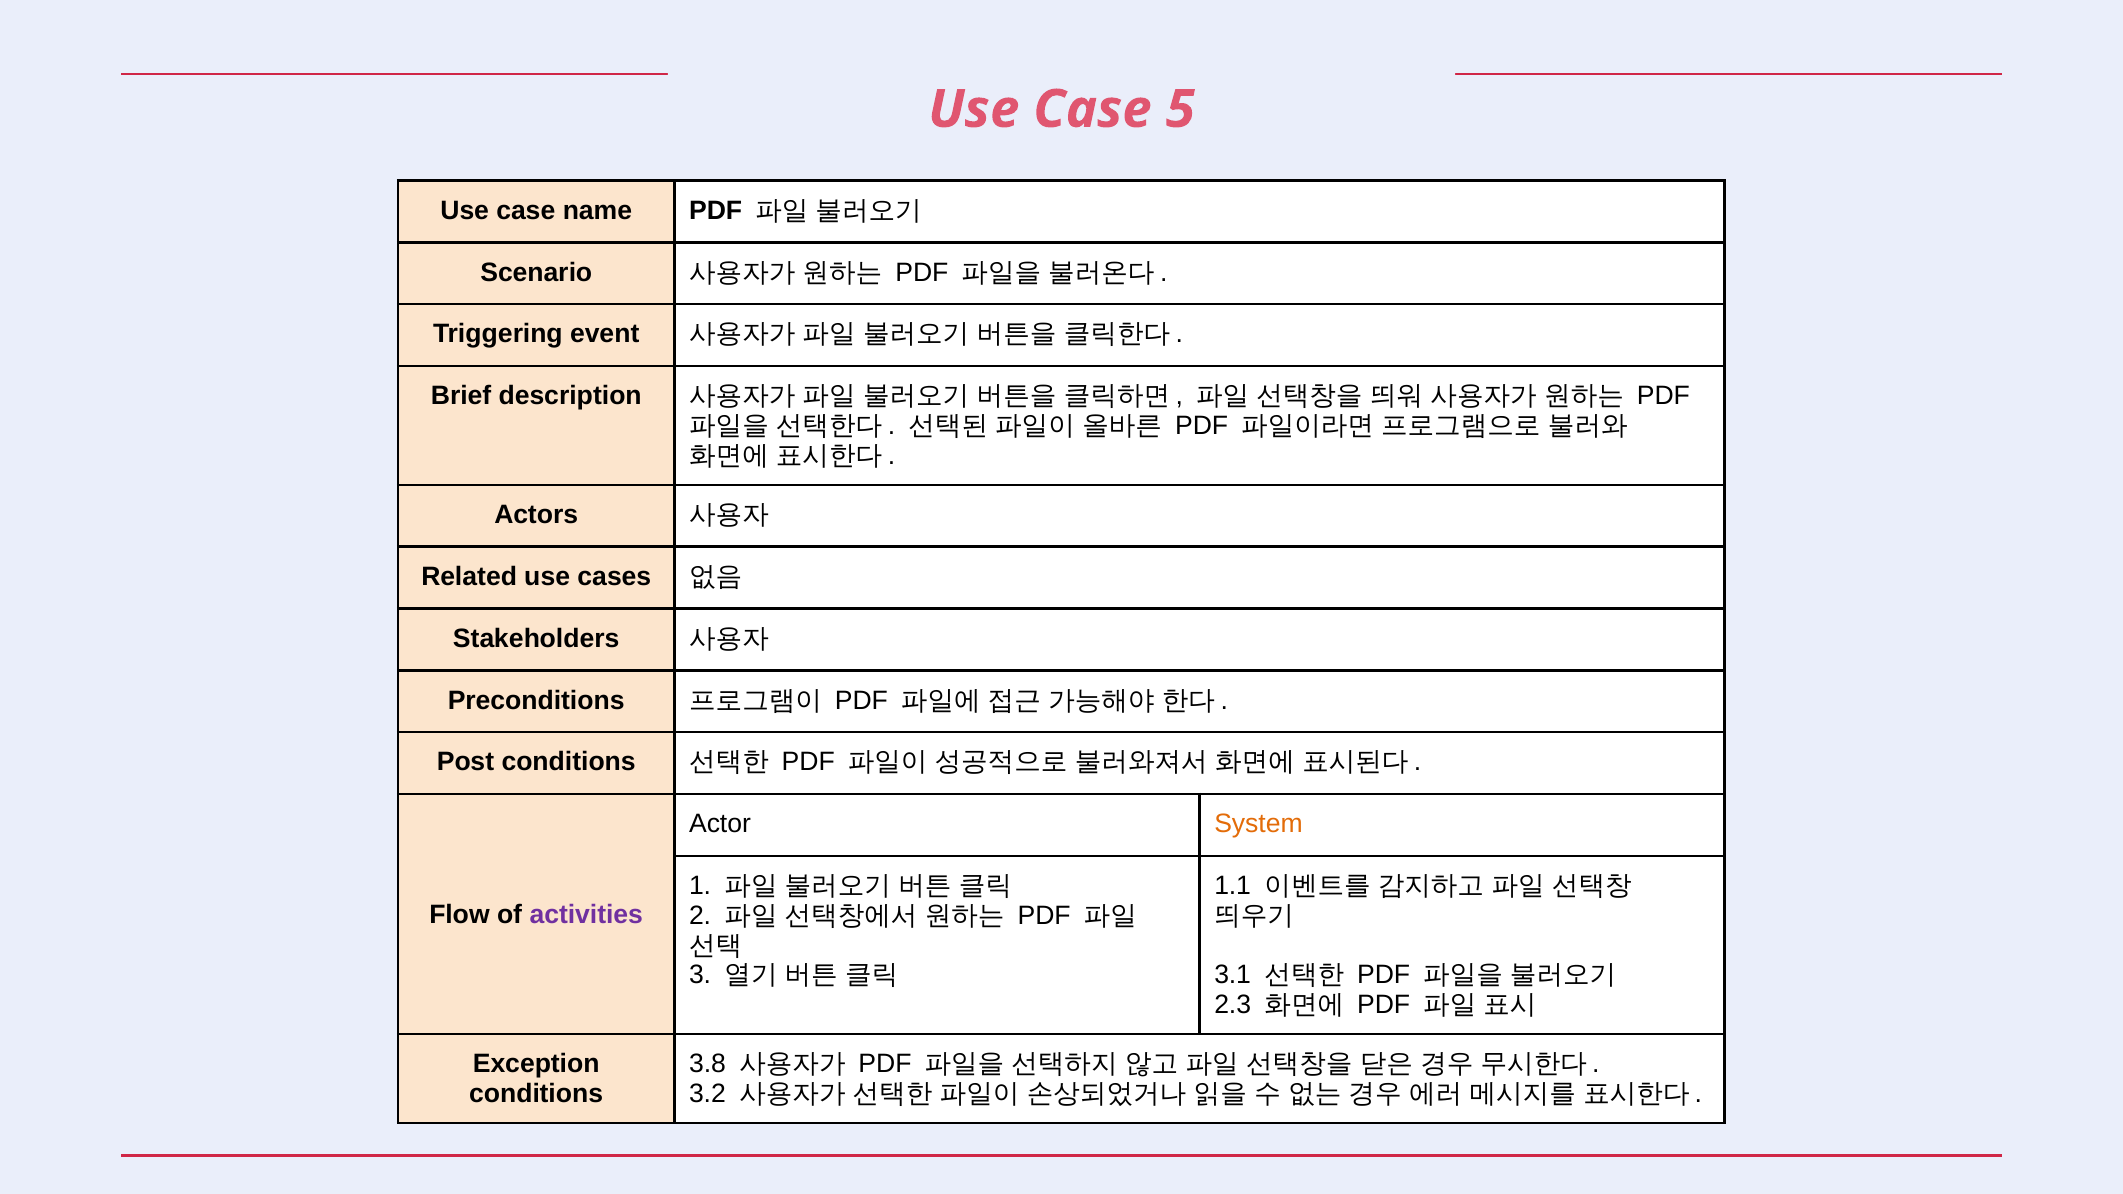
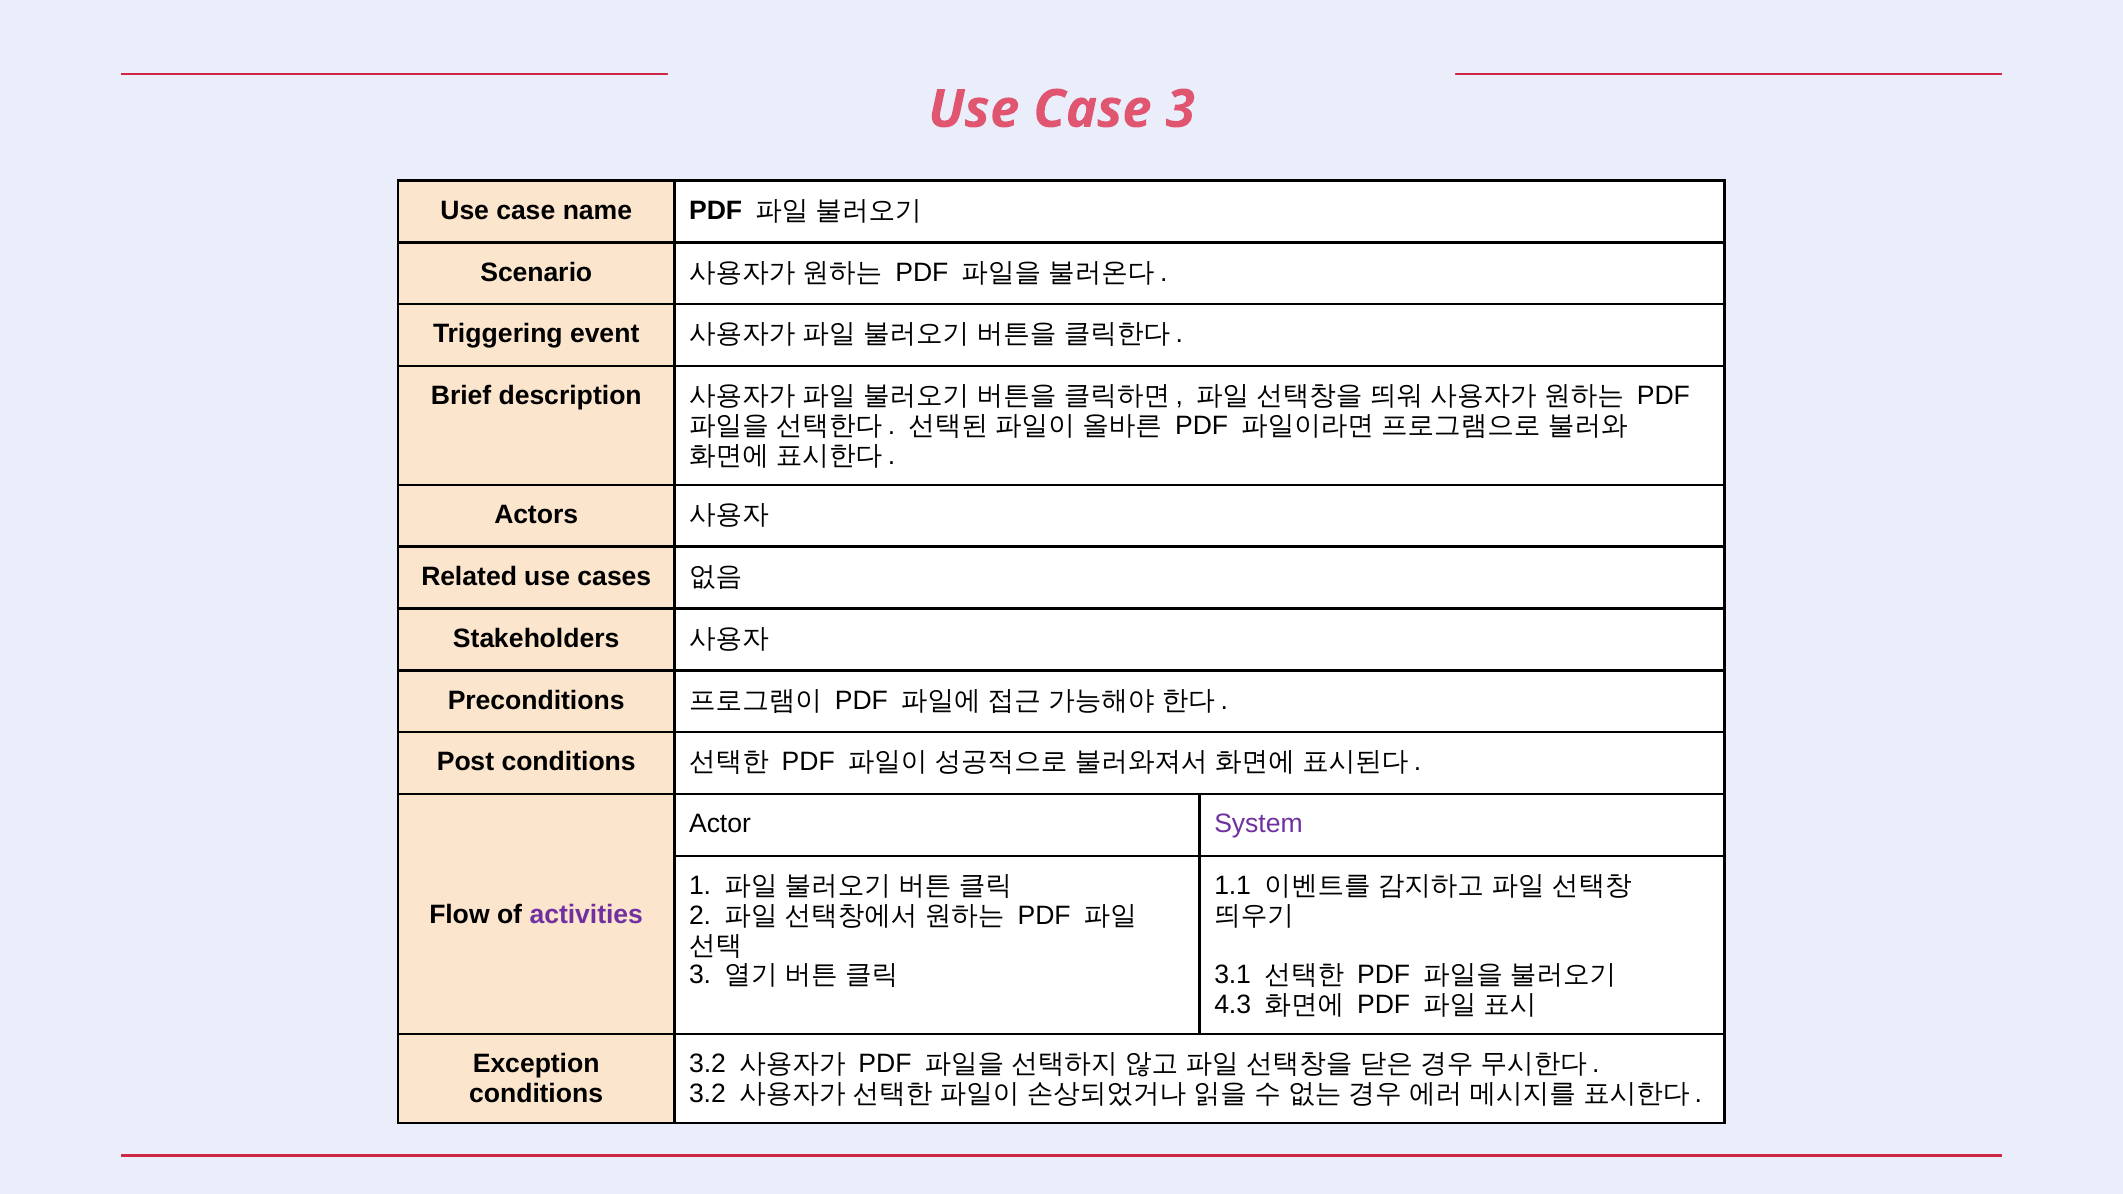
Case 5: 5 -> 3
System colour: orange -> purple
2.3: 2.3 -> 4.3
3.8 at (708, 1064): 3.8 -> 3.2
